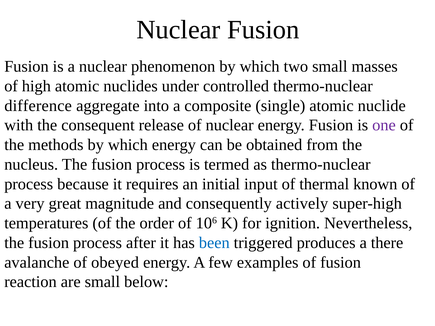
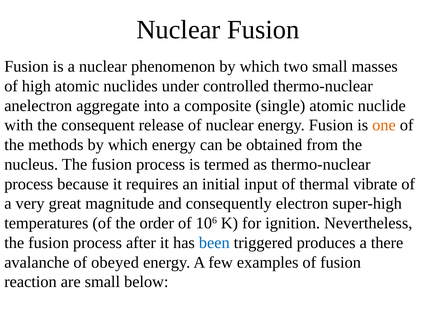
difference: difference -> anelectron
one colour: purple -> orange
known: known -> vibrate
actively: actively -> electron
